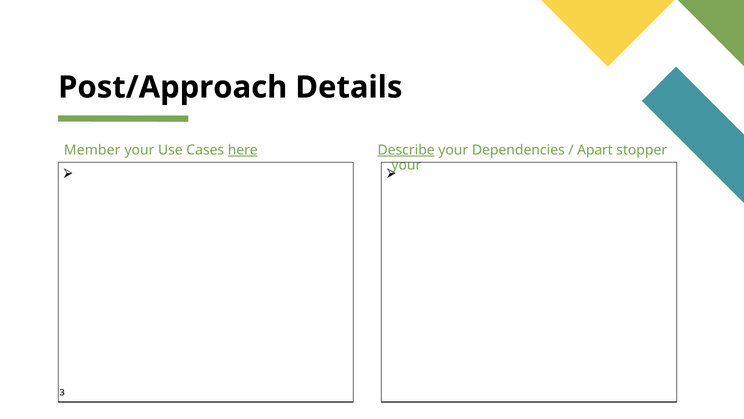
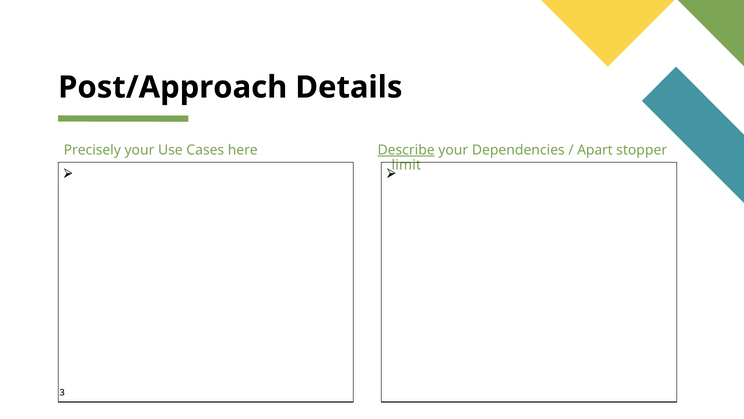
Member: Member -> Precisely
here underline: present -> none
your at (406, 165): your -> limit
